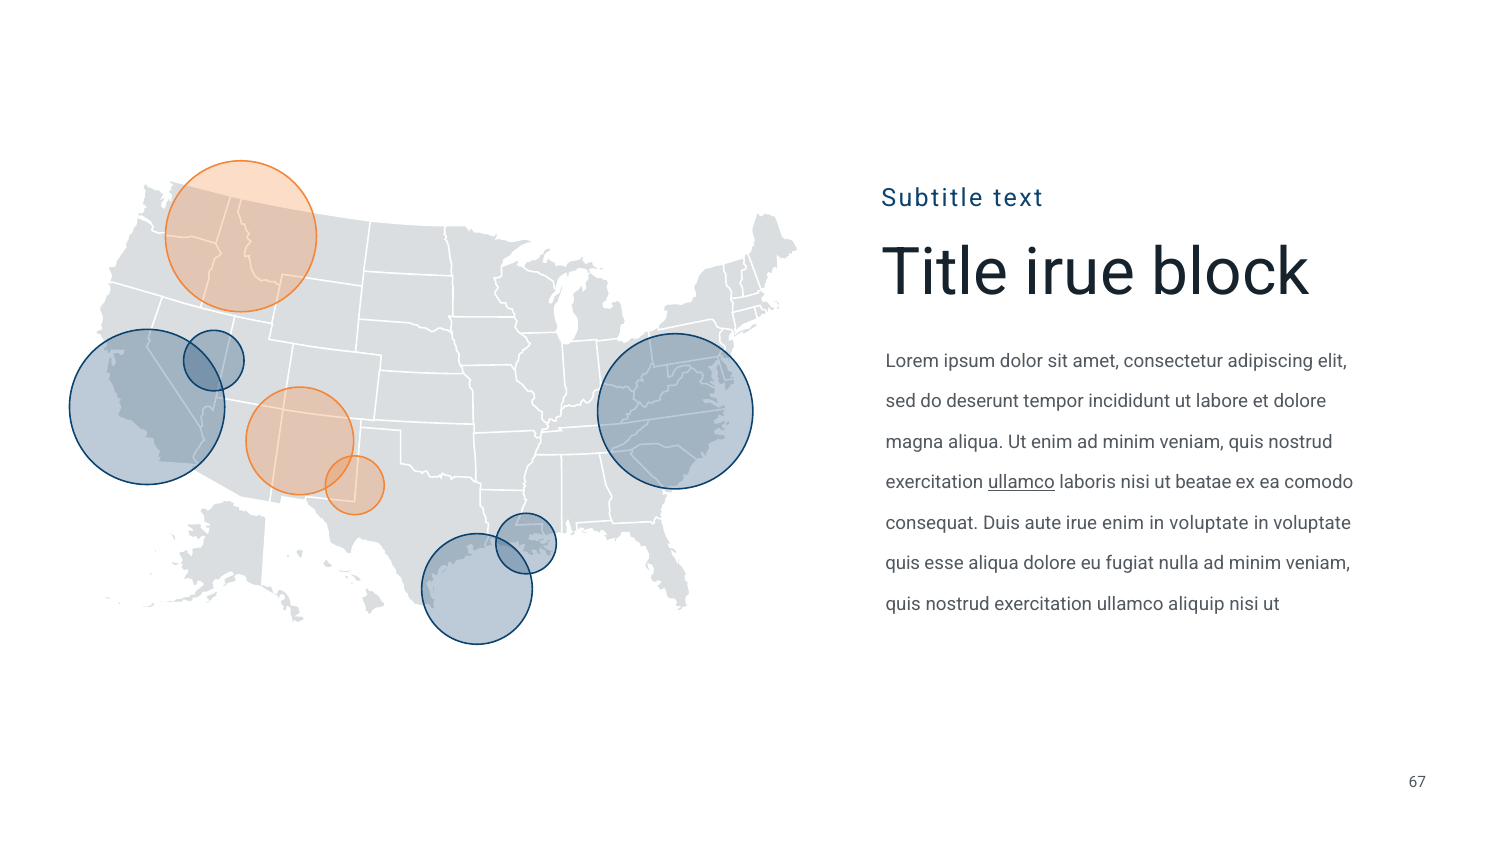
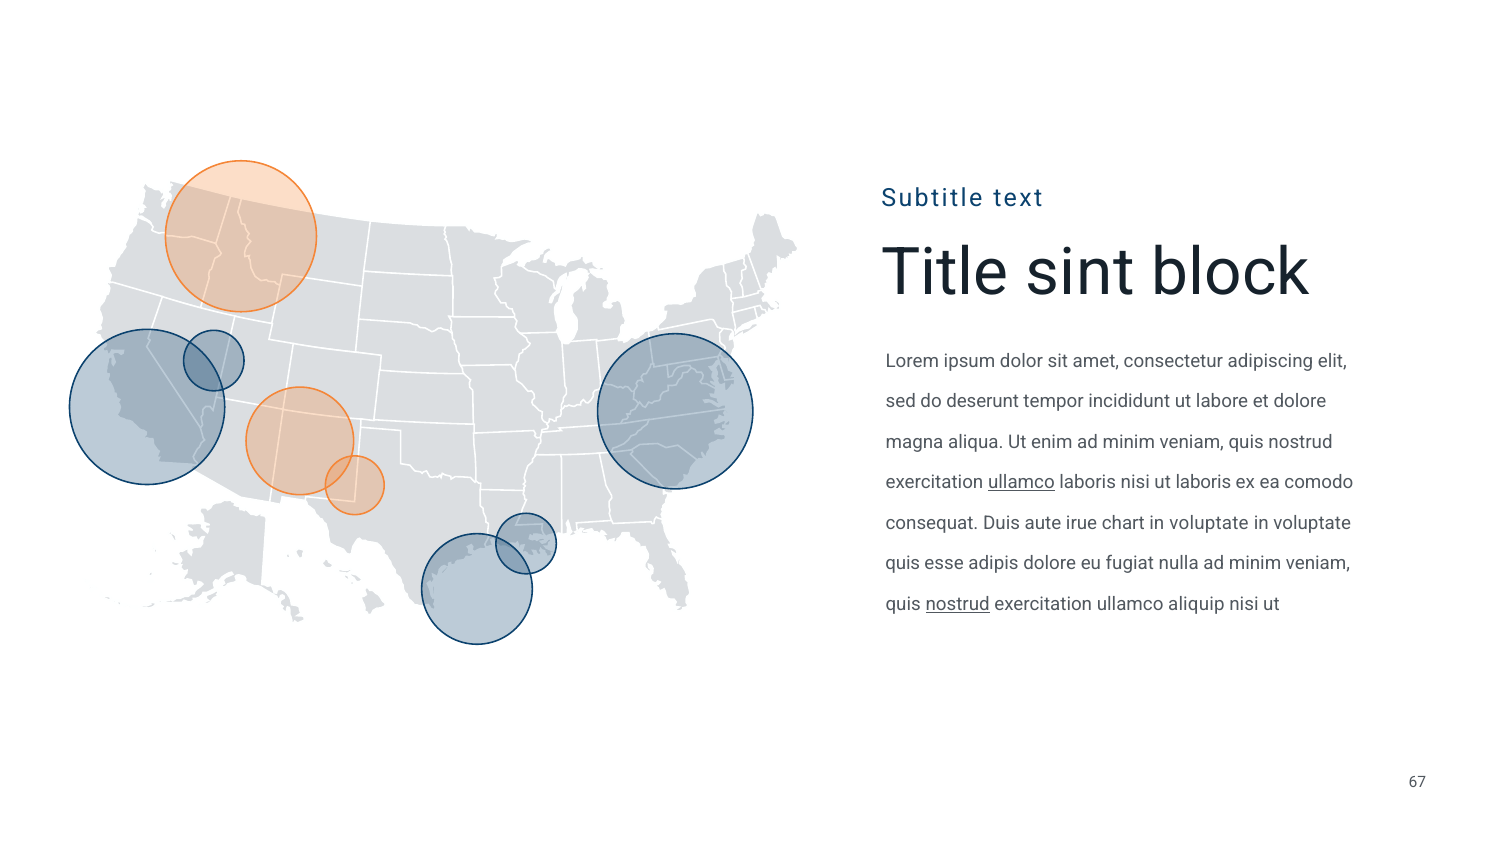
Title irue: irue -> sint
ut beatae: beatae -> laboris
irue enim: enim -> chart
esse aliqua: aliqua -> adipis
nostrud at (958, 605) underline: none -> present
